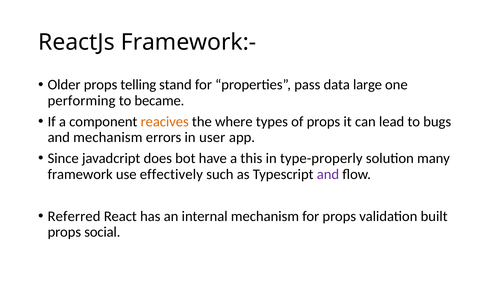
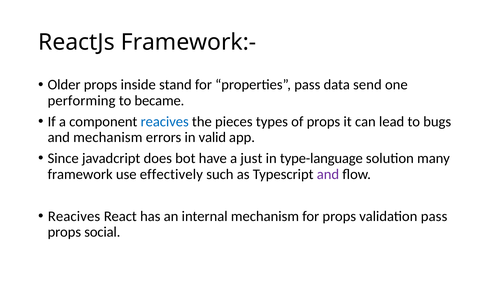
telling: telling -> inside
large: large -> send
reacives at (165, 121) colour: orange -> blue
where: where -> pieces
user: user -> valid
this: this -> just
type-properly: type-properly -> type-language
Referred at (74, 216): Referred -> Reacives
validation built: built -> pass
